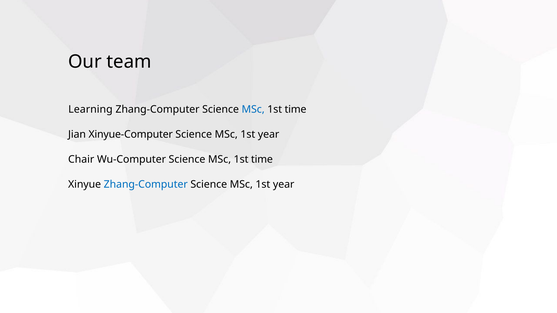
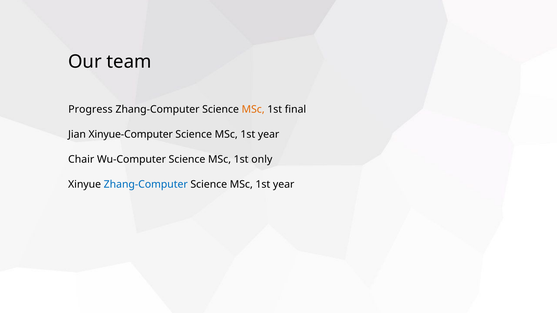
Learning: Learning -> Progress
MSc at (253, 109) colour: blue -> orange
time at (296, 109): time -> final
time at (262, 159): time -> only
